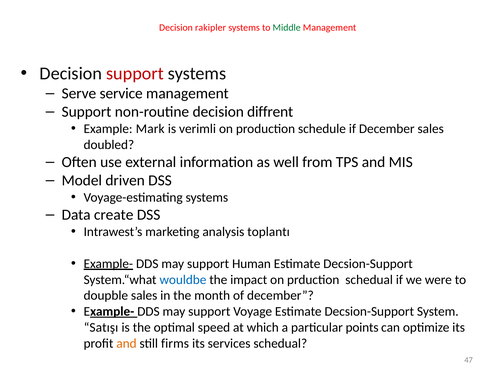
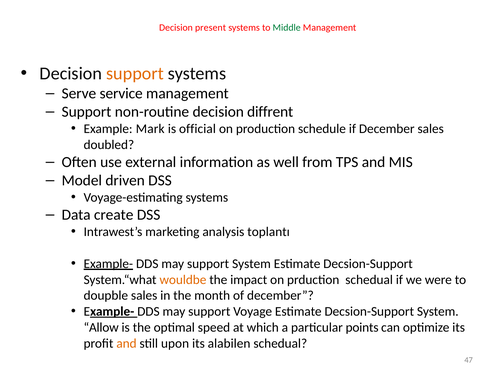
rakipler: rakipler -> present
support at (135, 74) colour: red -> orange
verimli: verimli -> official
support Human: Human -> System
wouldbe colour: blue -> orange
Satışı: Satışı -> Allow
firms: firms -> upon
services: services -> alabilen
